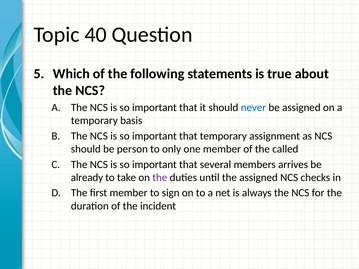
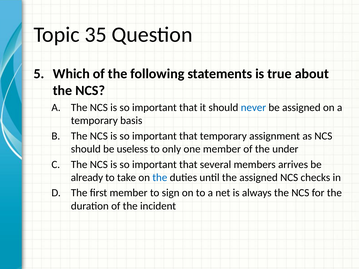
40: 40 -> 35
person: person -> useless
called: called -> under
the at (160, 178) colour: purple -> blue
